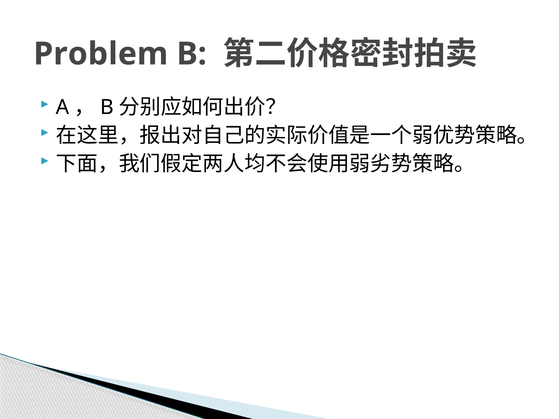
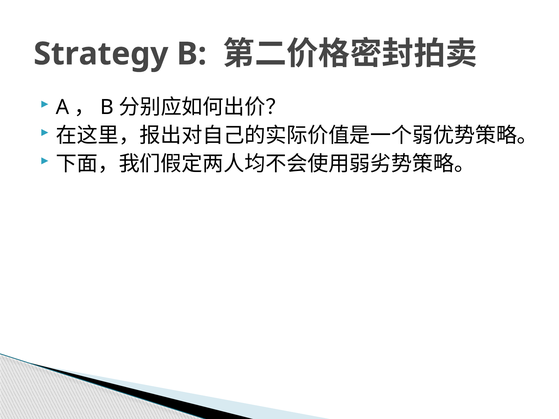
Problem: Problem -> Strategy
